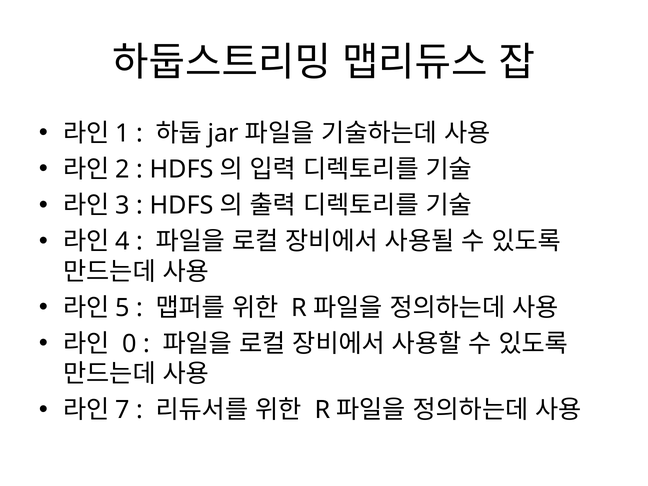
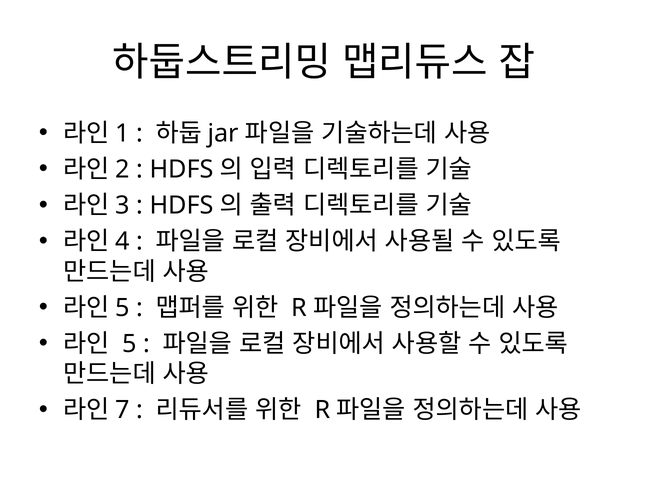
0 at (130, 344): 0 -> 5
